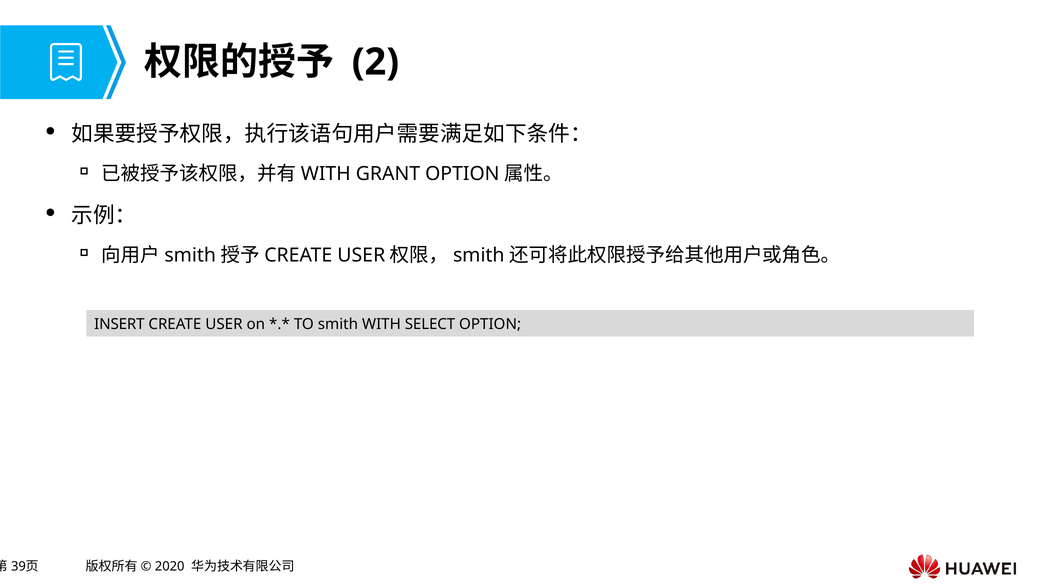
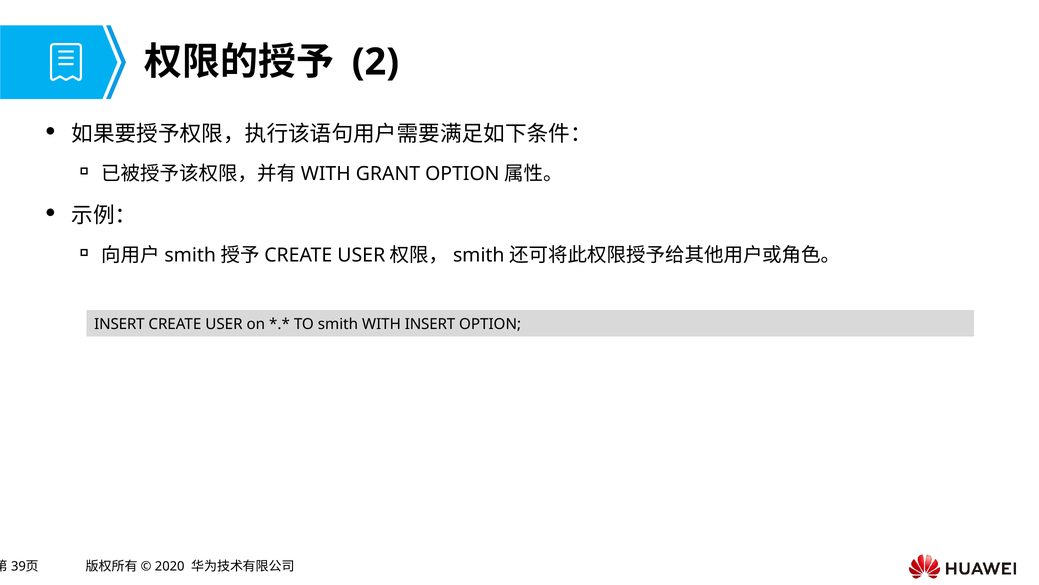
WITH SELECT: SELECT -> INSERT
